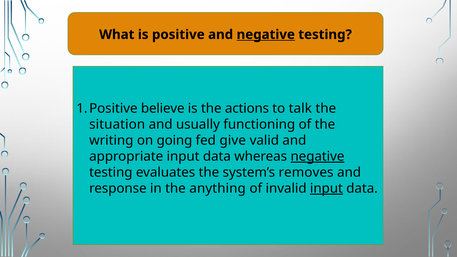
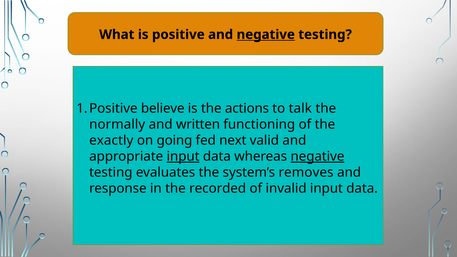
situation: situation -> normally
usually: usually -> written
writing: writing -> exactly
give: give -> next
input at (183, 156) underline: none -> present
anything: anything -> recorded
input at (326, 188) underline: present -> none
